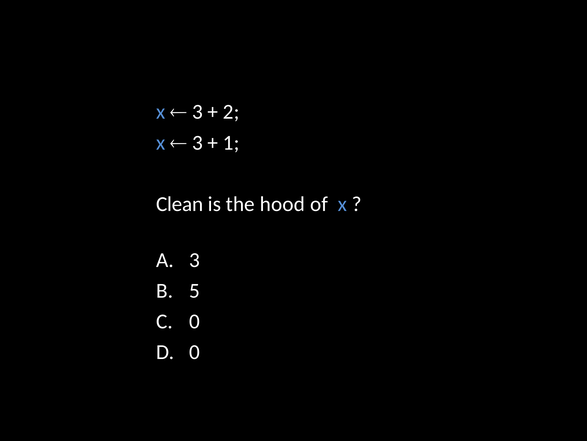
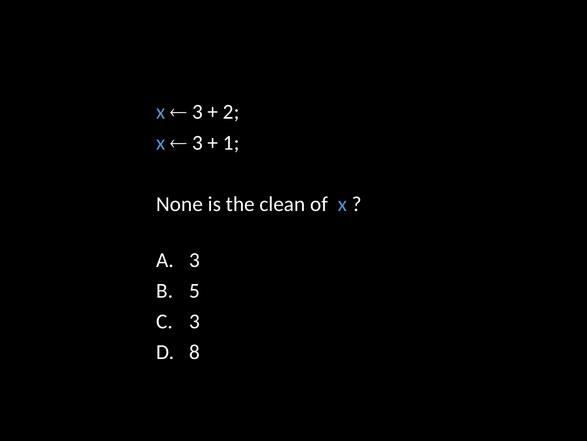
Clean: Clean -> None
hood: hood -> clean
0 at (195, 321): 0 -> 3
0 at (195, 352): 0 -> 8
